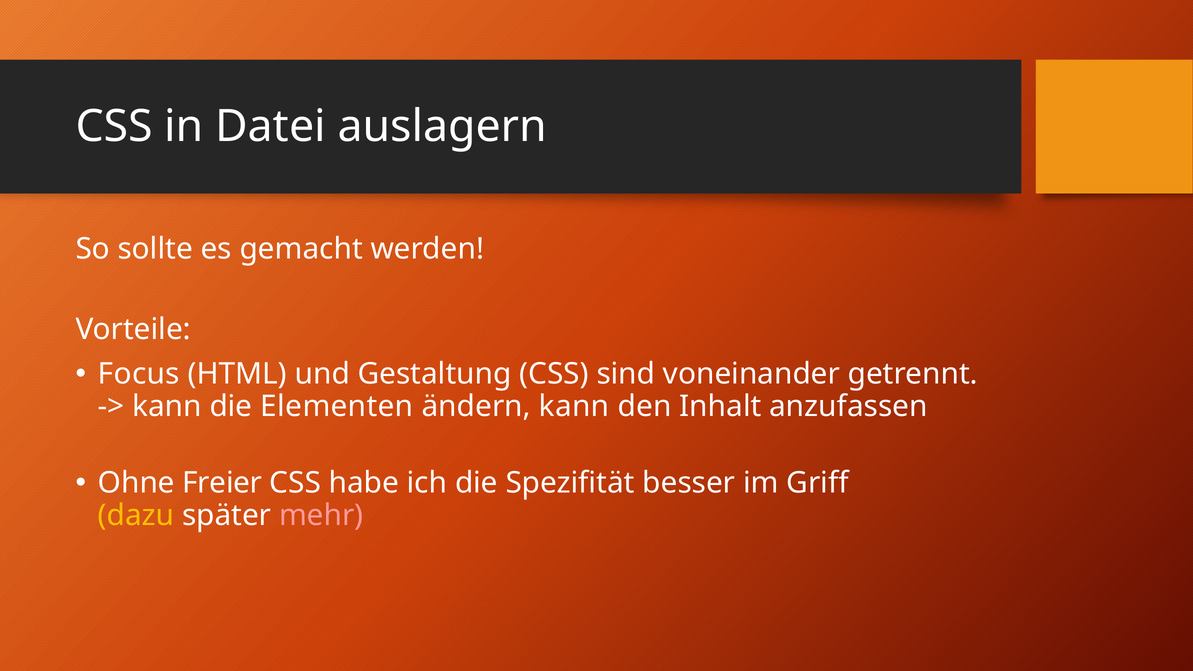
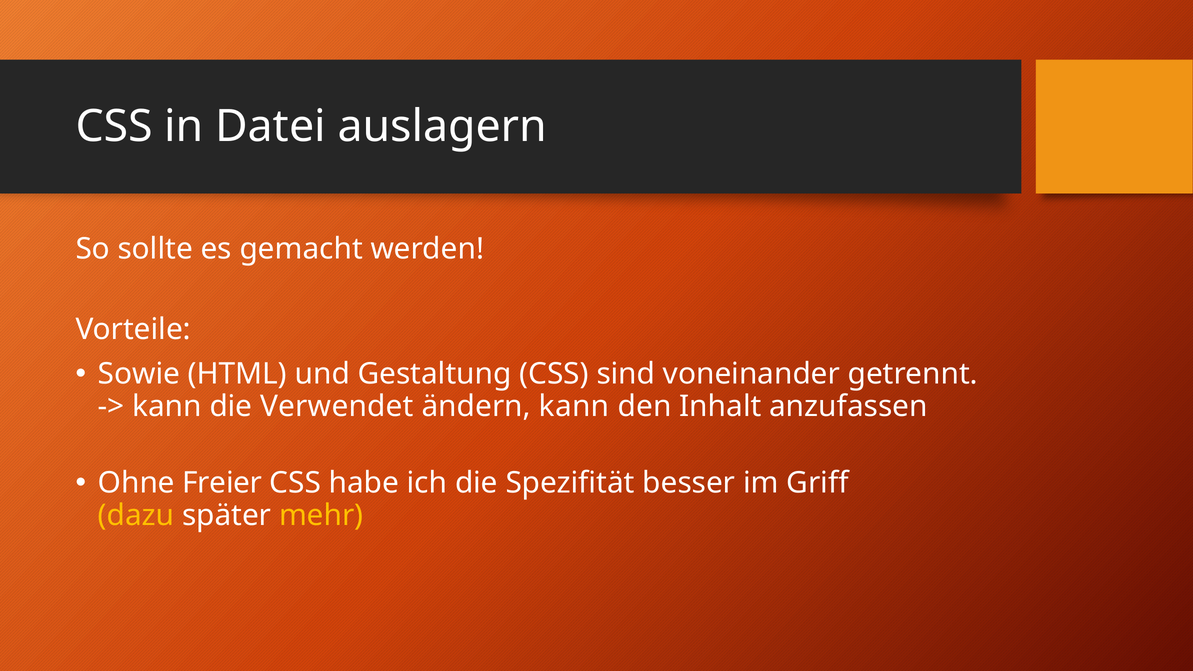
Focus: Focus -> Sowie
Elementen: Elementen -> Verwendet
mehr colour: pink -> yellow
